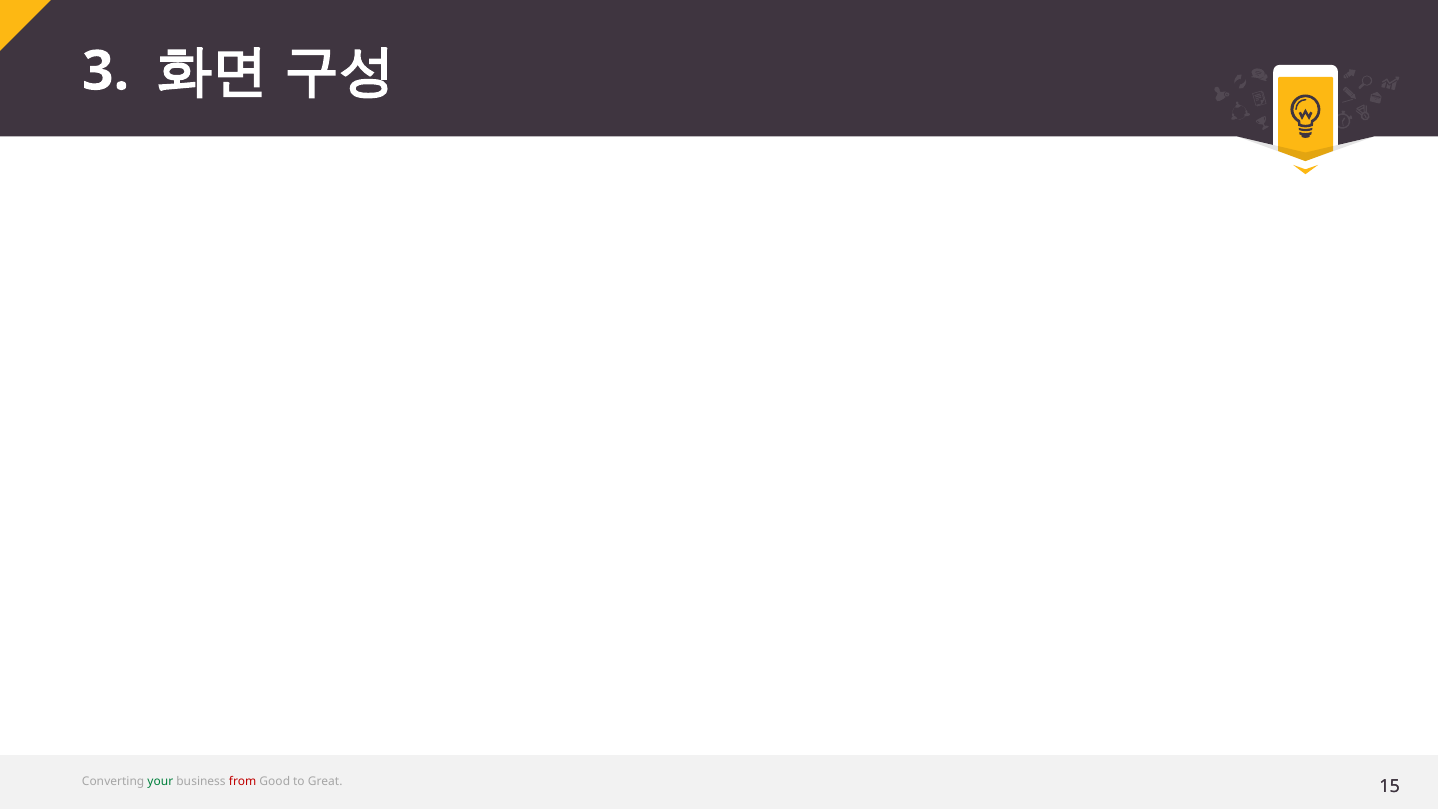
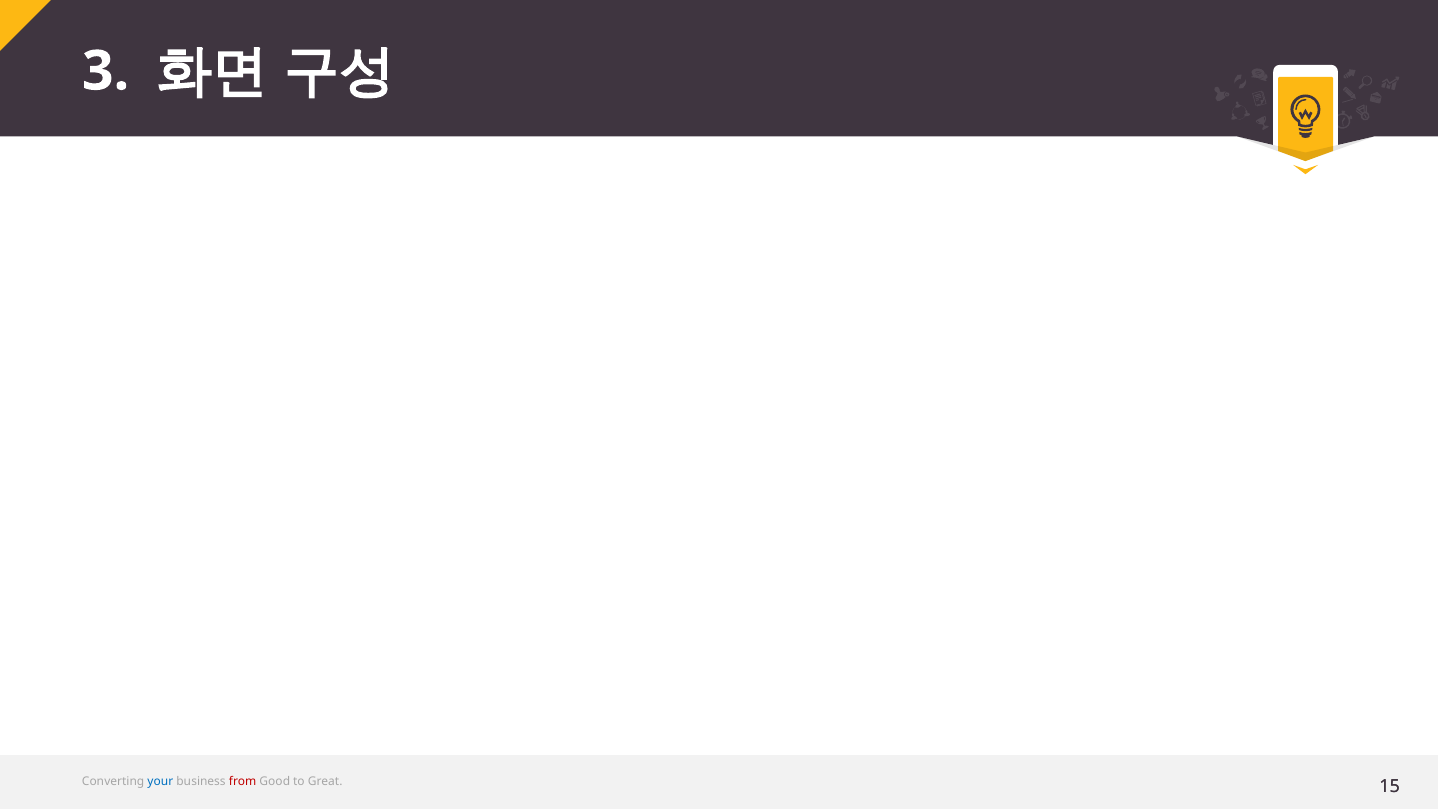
your colour: green -> blue
